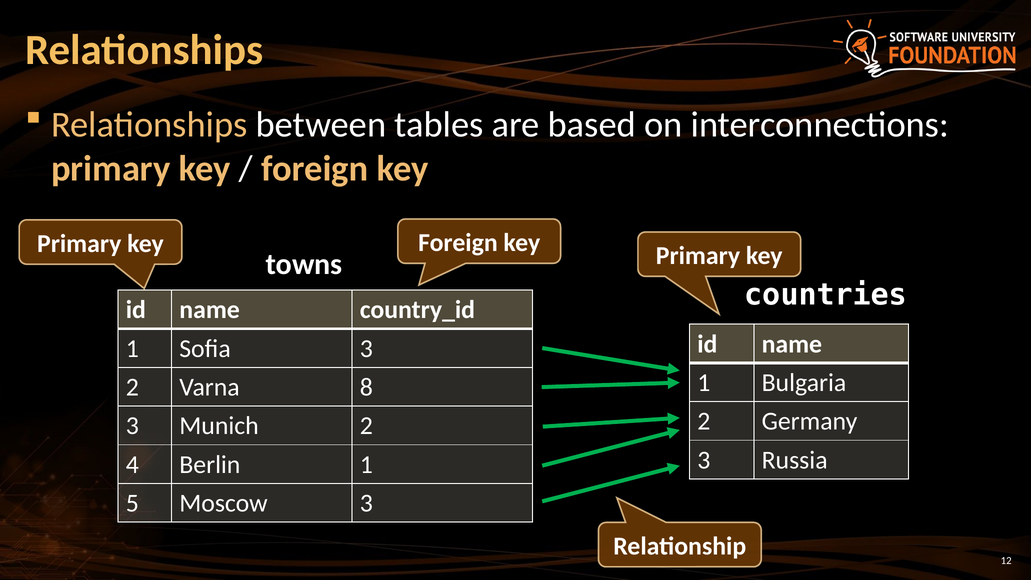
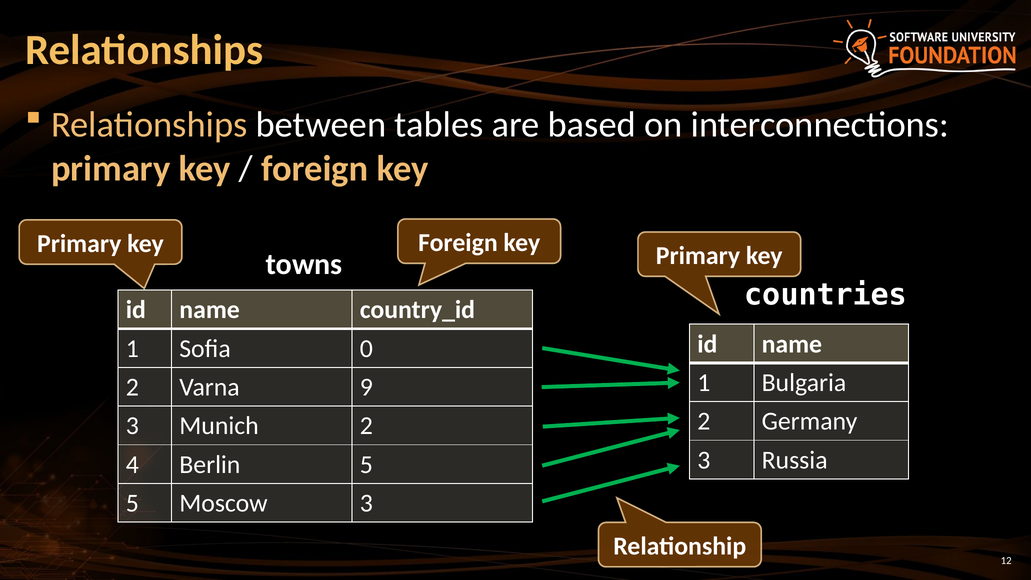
Sofia 3: 3 -> 0
8: 8 -> 9
Berlin 1: 1 -> 5
